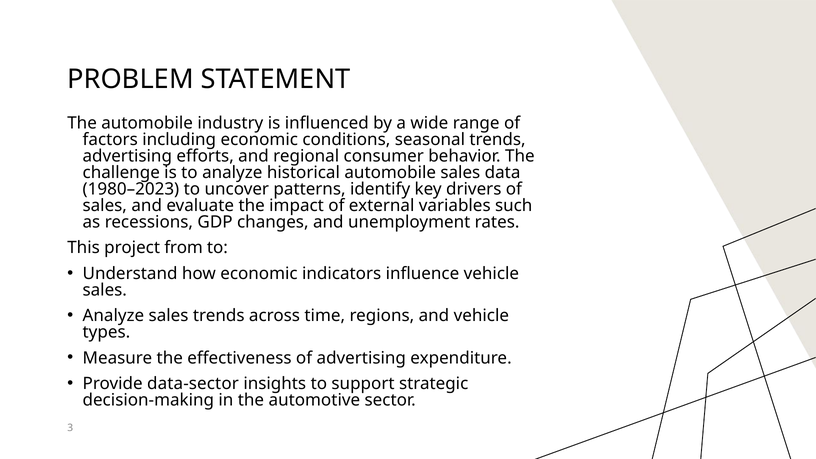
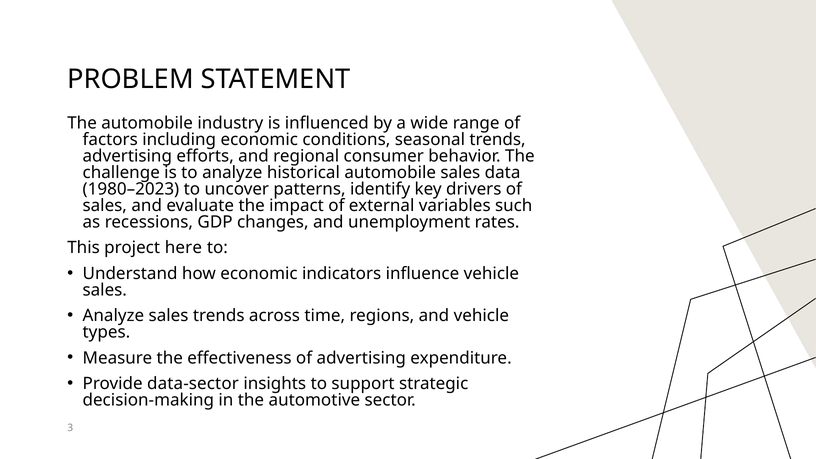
from: from -> here
